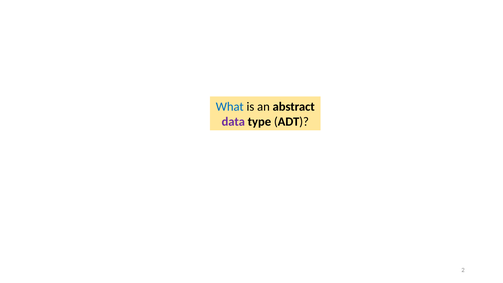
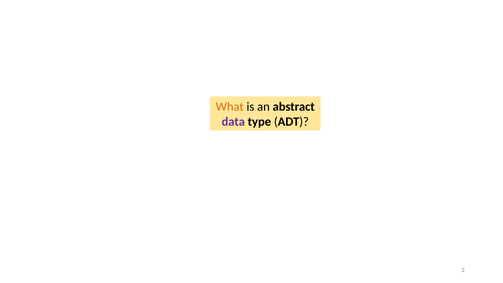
What colour: blue -> orange
